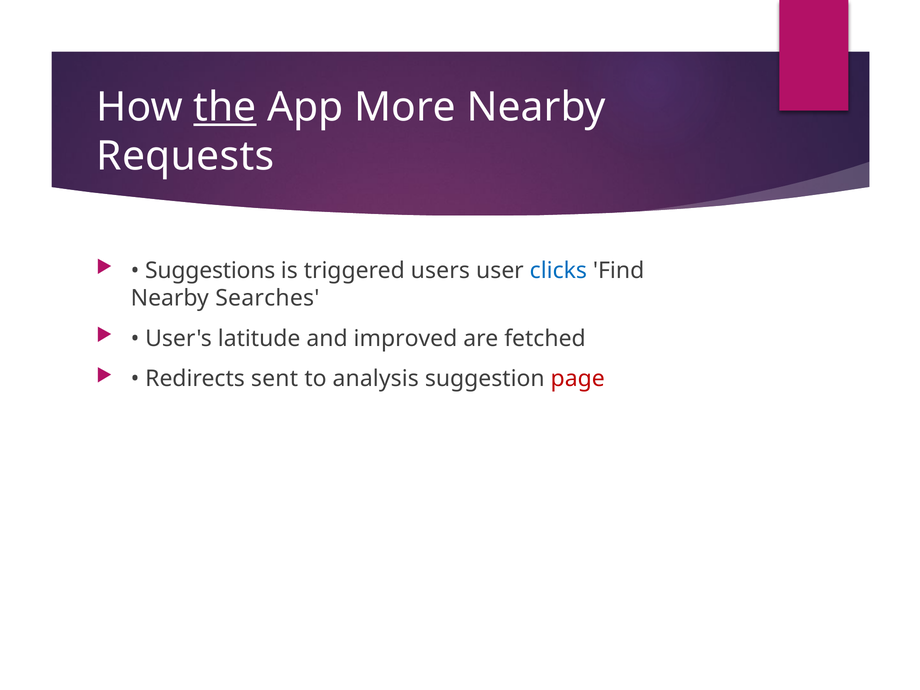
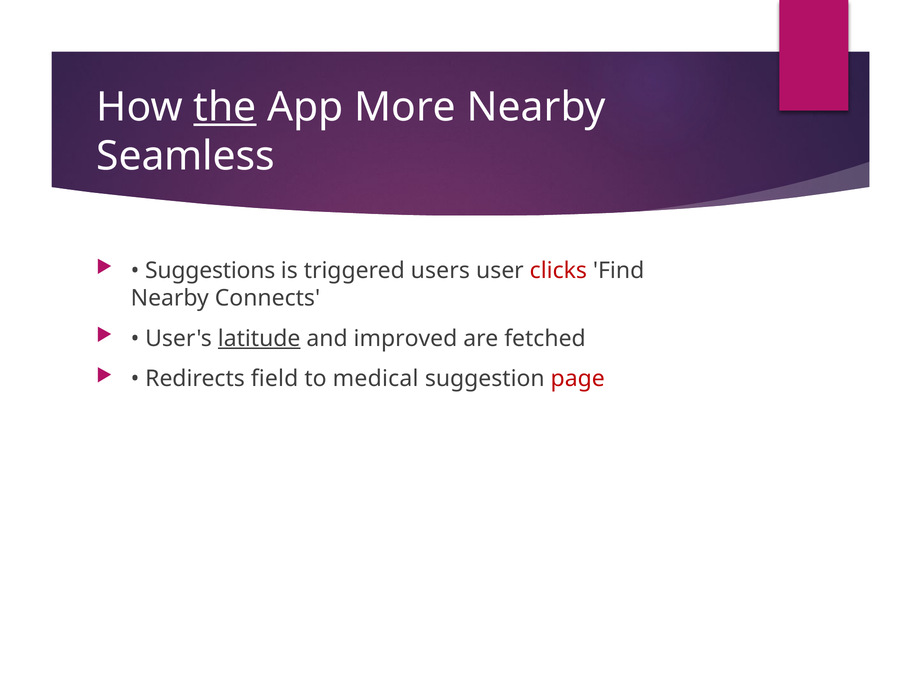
Requests: Requests -> Seamless
clicks colour: blue -> red
Searches: Searches -> Connects
latitude underline: none -> present
sent: sent -> field
analysis: analysis -> medical
